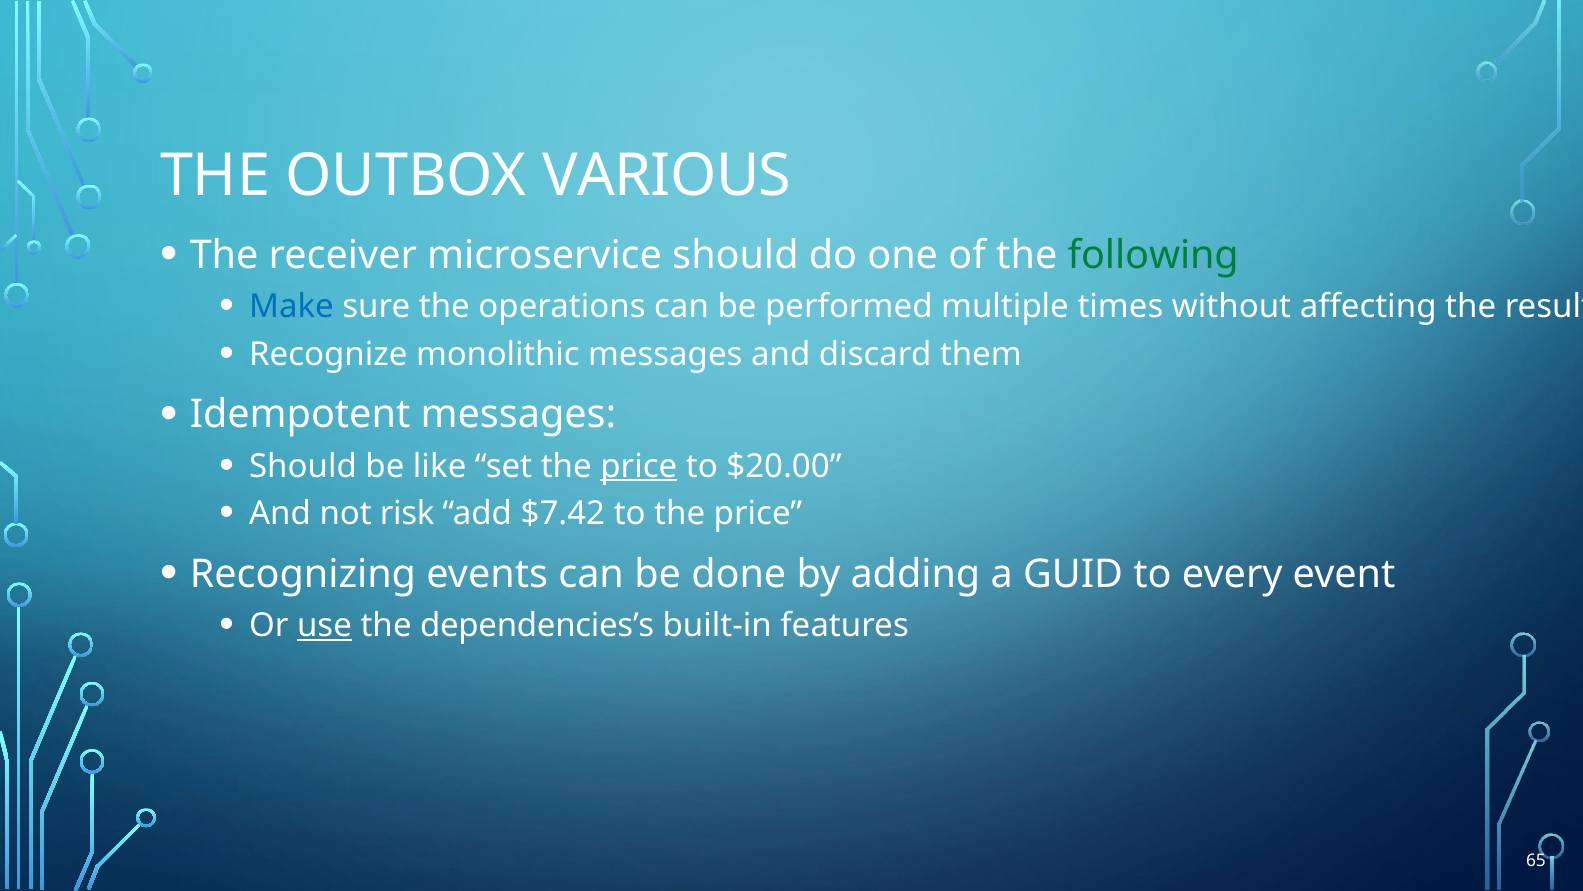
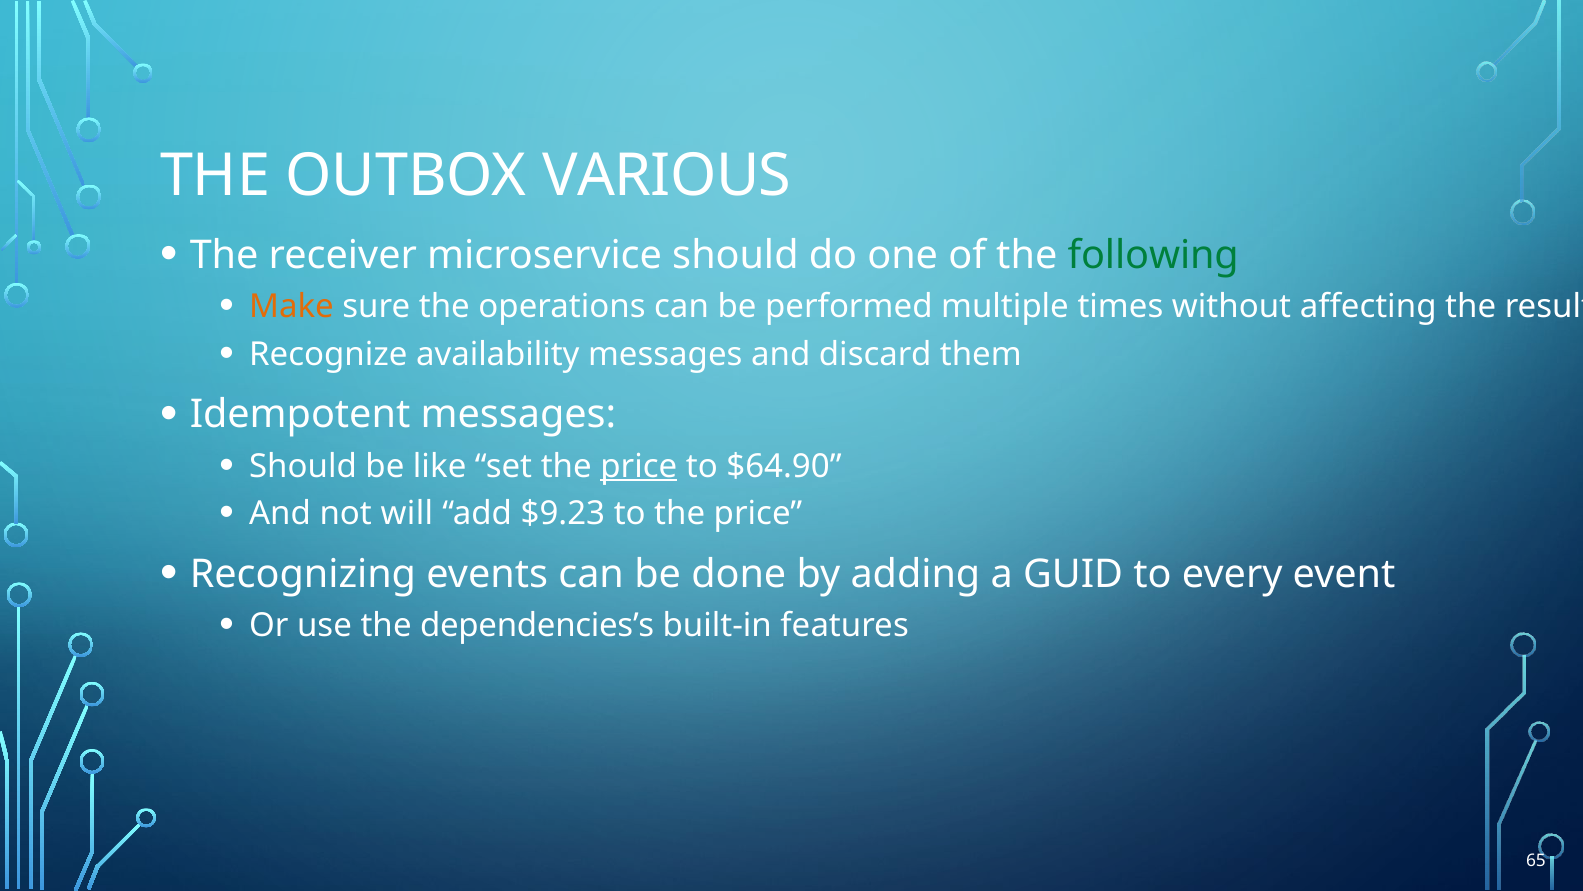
Make colour: blue -> orange
monolithic: monolithic -> availability
$20.00: $20.00 -> $64.90
risk: risk -> will
$7.42: $7.42 -> $9.23
use underline: present -> none
